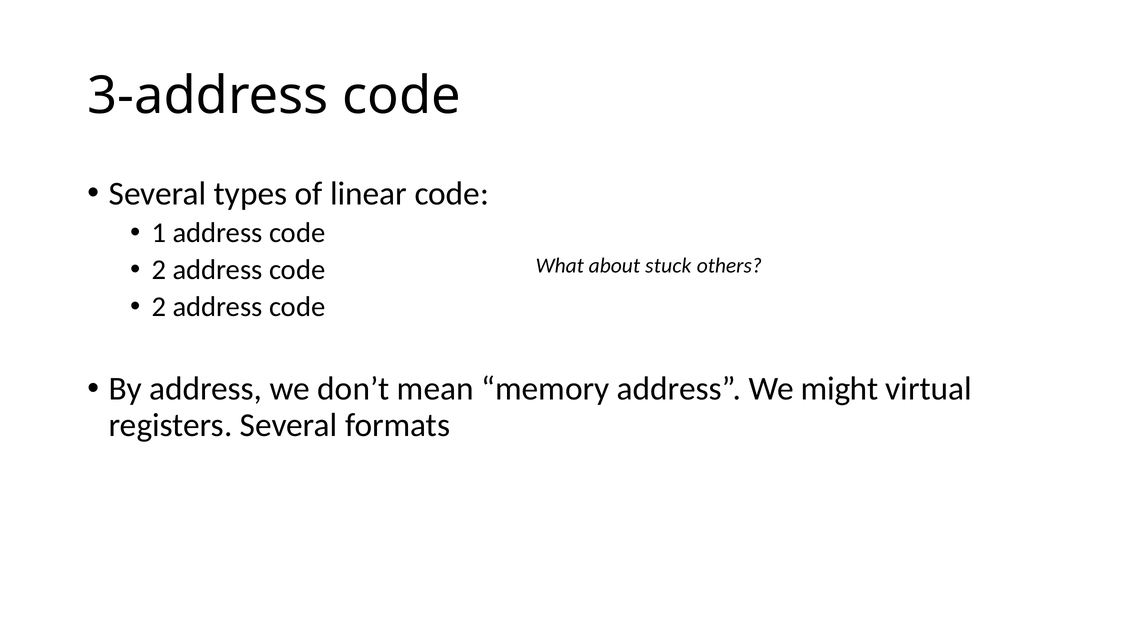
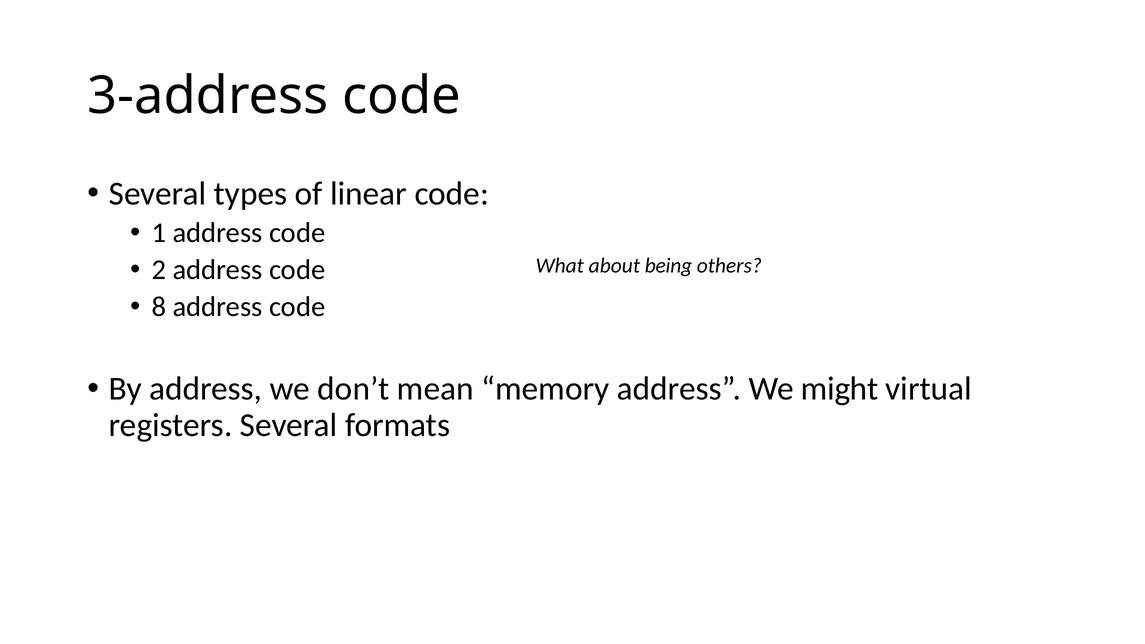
stuck: stuck -> being
2 at (159, 307): 2 -> 8
